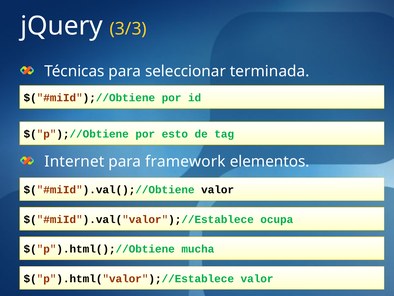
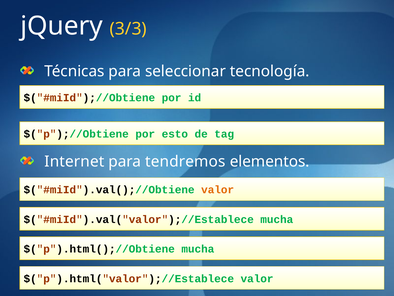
terminada: terminada -> tecnología
framework: framework -> tendremos
valor at (218, 190) colour: black -> orange
ocupa at (277, 219): ocupa -> mucha
